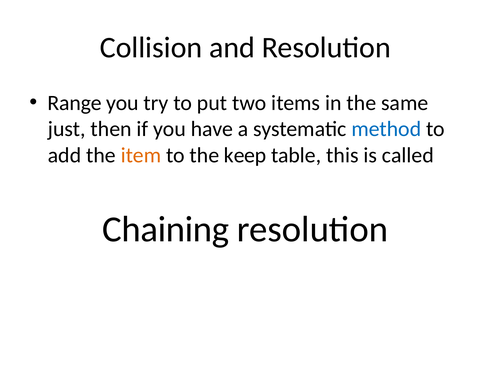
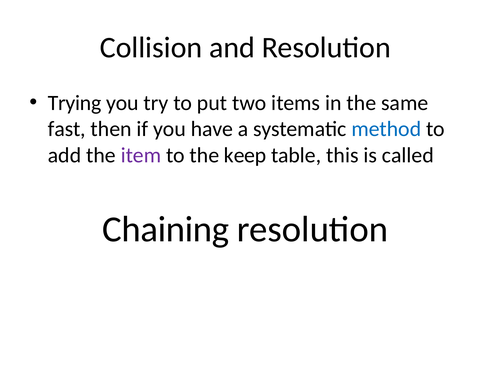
Range: Range -> Trying
just: just -> fast
item colour: orange -> purple
